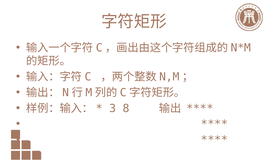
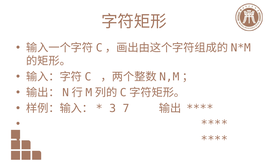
8: 8 -> 7
